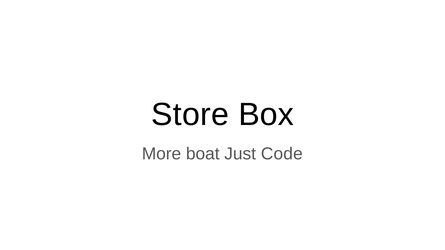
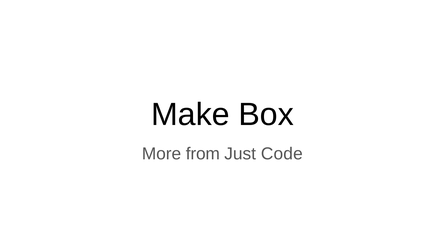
Store: Store -> Make
boat: boat -> from
